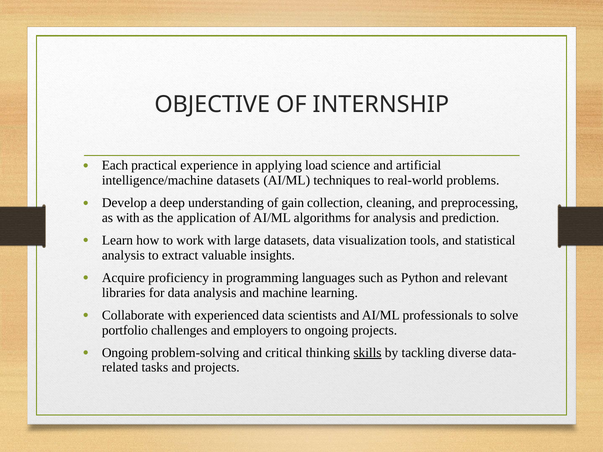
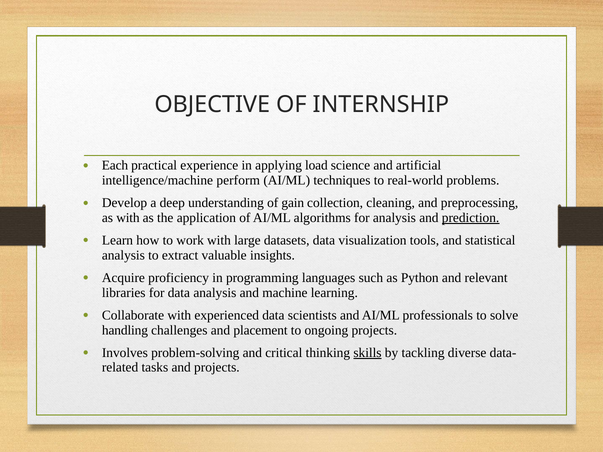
intelligence/machine datasets: datasets -> perform
prediction underline: none -> present
portfolio: portfolio -> handling
employers: employers -> placement
Ongoing at (125, 353): Ongoing -> Involves
